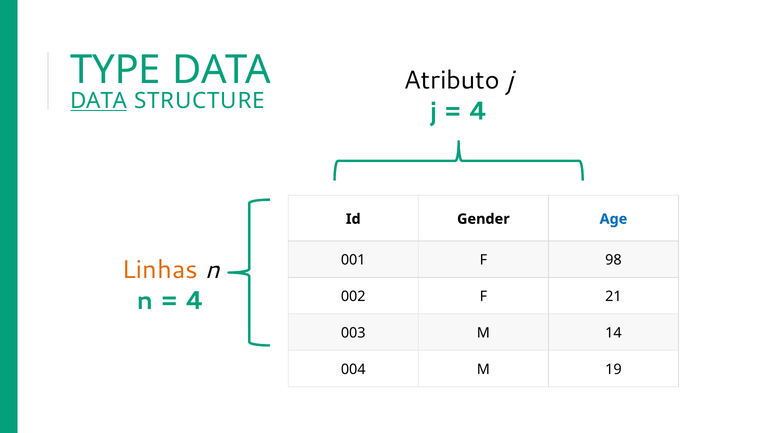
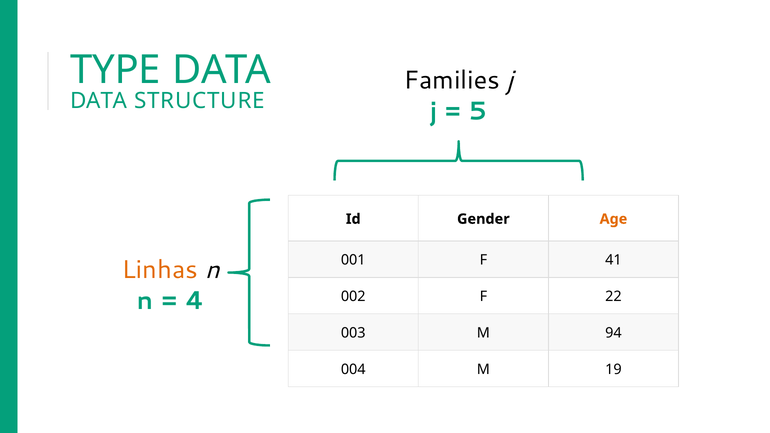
Atributo: Atributo -> Families
DATA at (99, 101) underline: present -> none
4 at (478, 111): 4 -> 5
Age colour: blue -> orange
98: 98 -> 41
21: 21 -> 22
14: 14 -> 94
